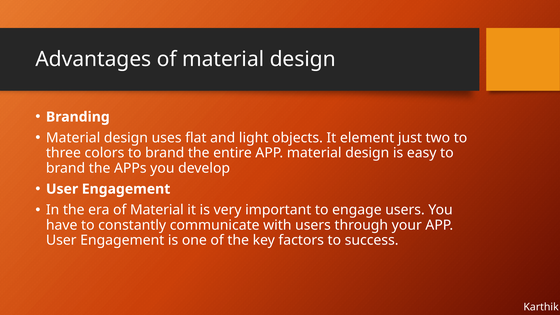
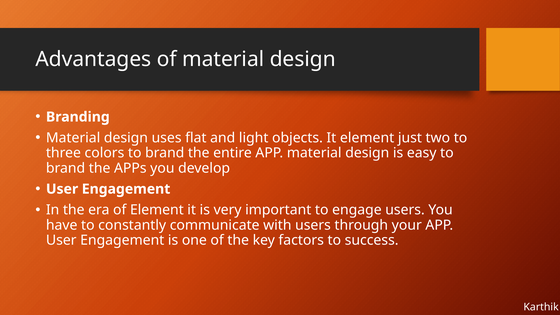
era of Material: Material -> Element
